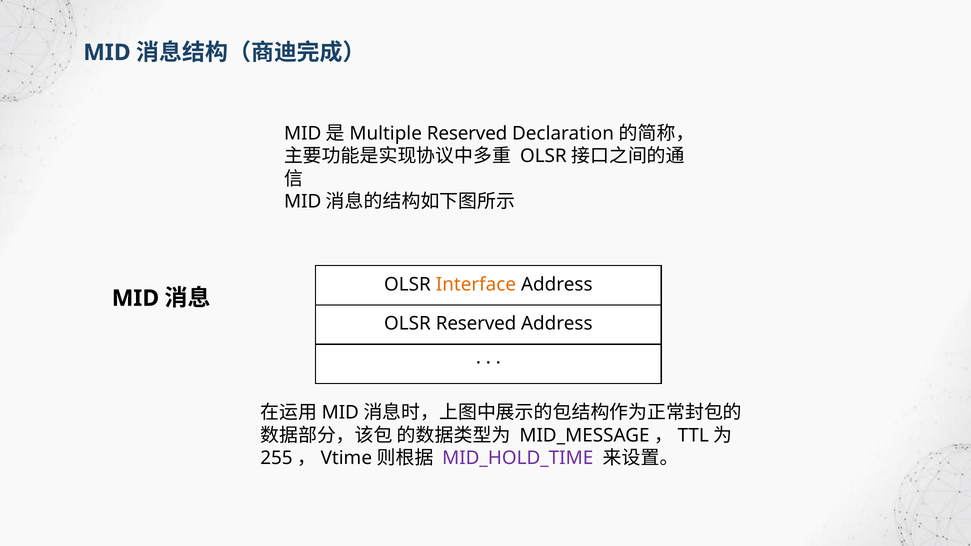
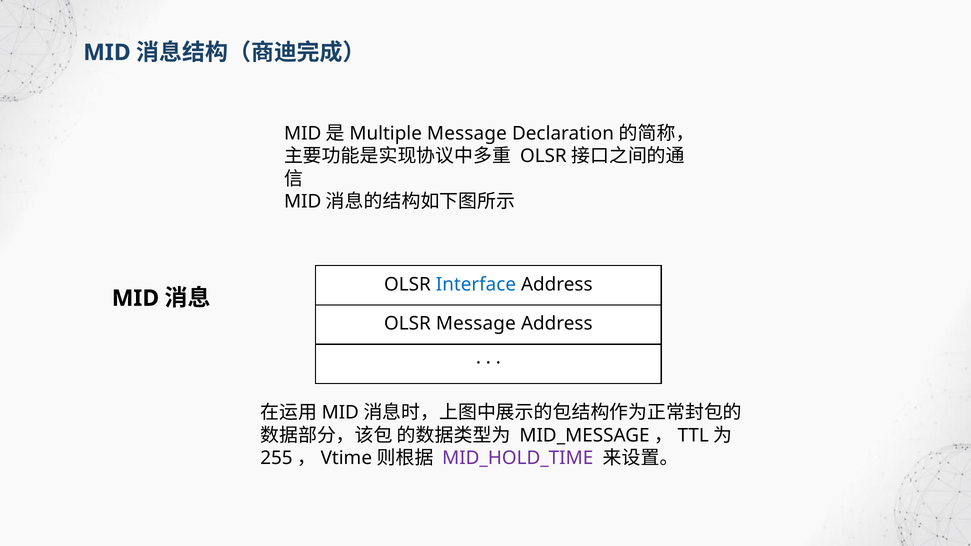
Reserved at (467, 134): Reserved -> Message
Interface colour: orange -> blue
OLSR Reserved: Reserved -> Message
